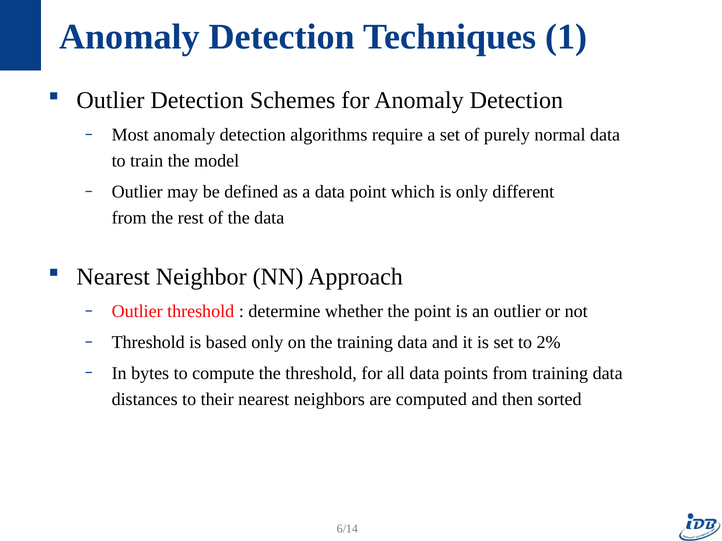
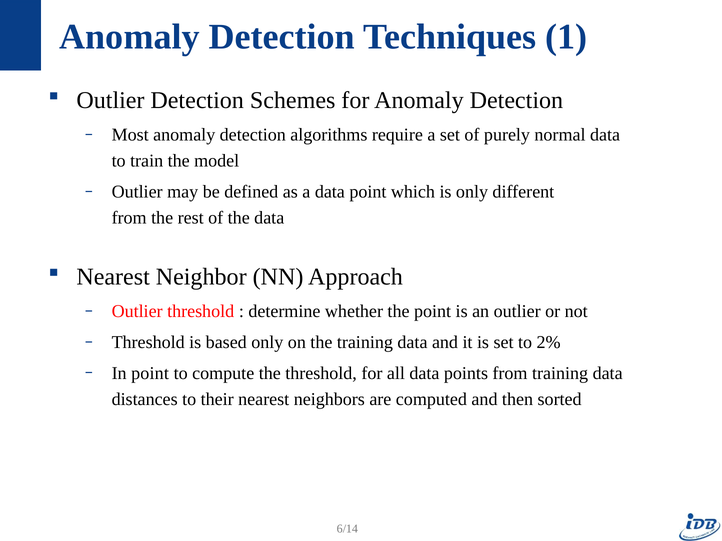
In bytes: bytes -> point
